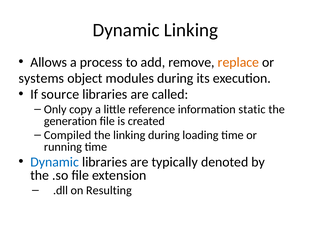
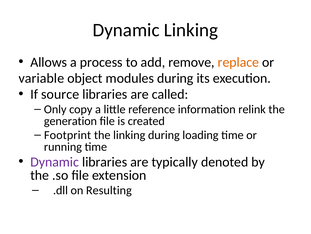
systems: systems -> variable
static: static -> relink
Compiled: Compiled -> Footprint
Dynamic at (55, 161) colour: blue -> purple
